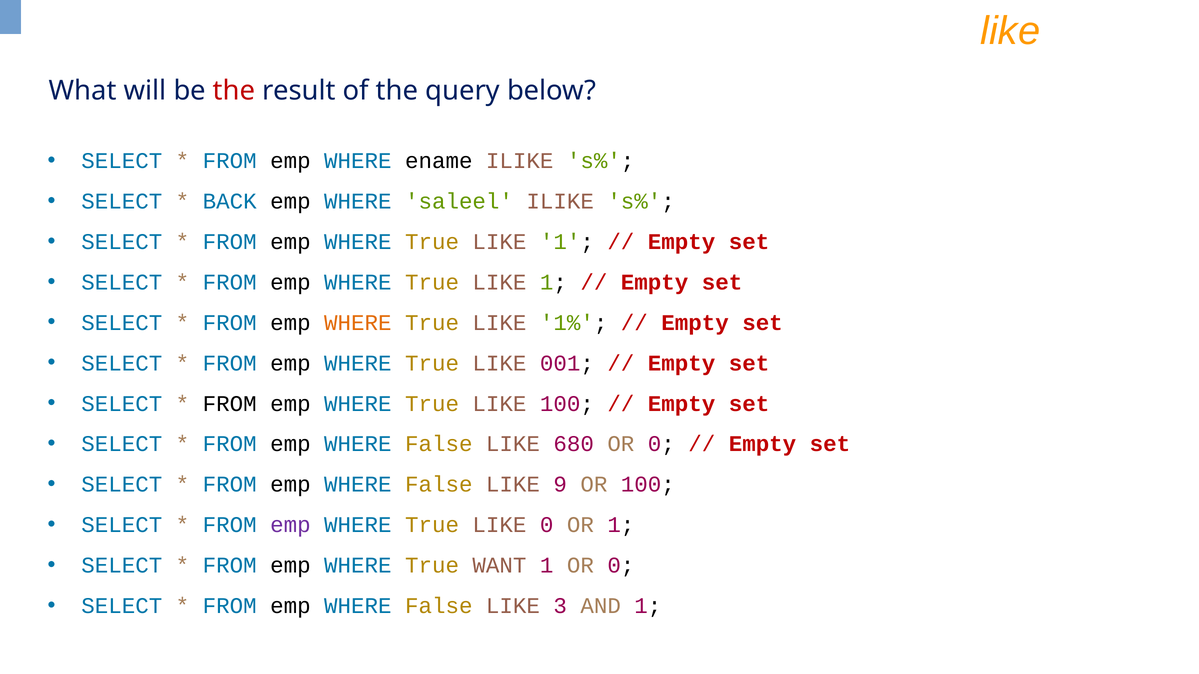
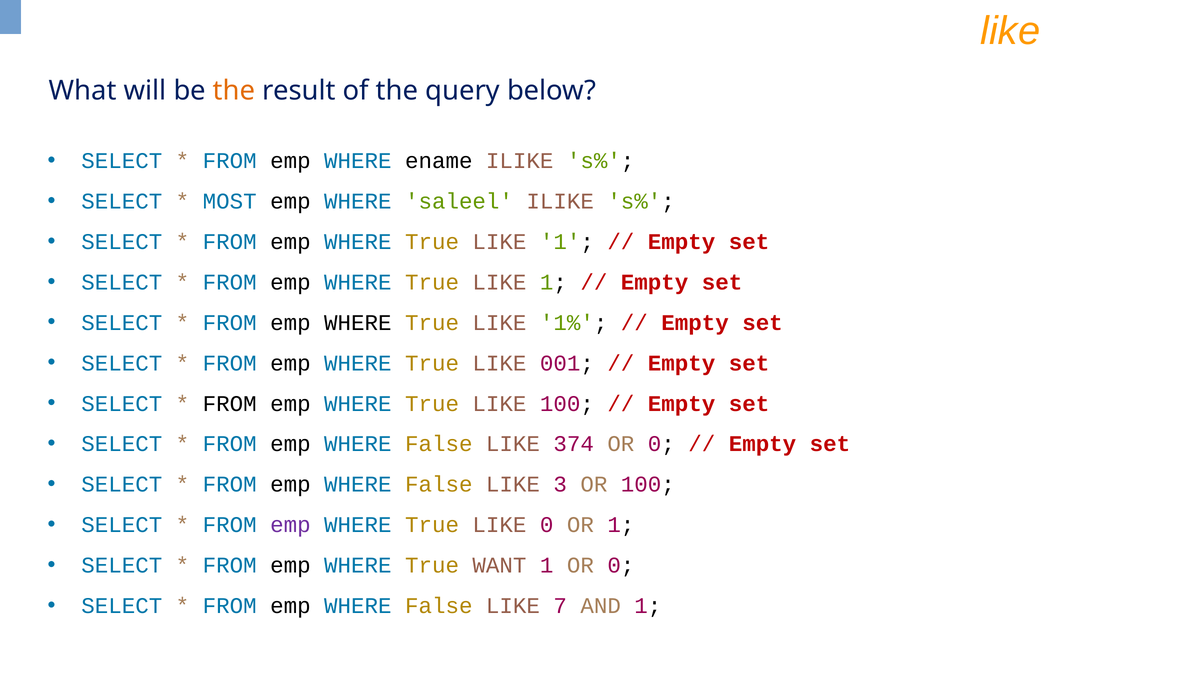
the at (234, 91) colour: red -> orange
BACK: BACK -> MOST
WHERE at (358, 323) colour: orange -> black
680: 680 -> 374
9: 9 -> 3
3: 3 -> 7
